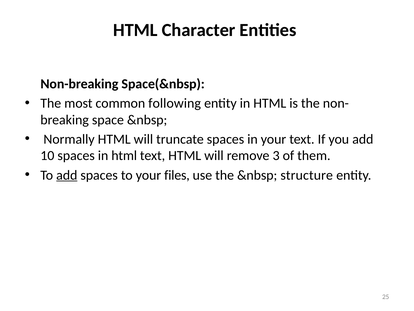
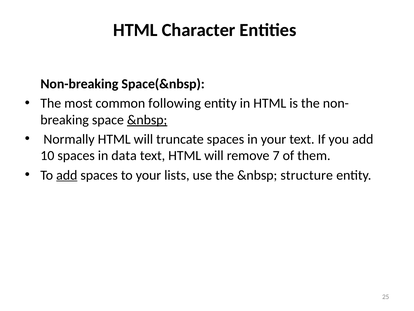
&nbsp at (147, 120) underline: none -> present
spaces in html: html -> data
3: 3 -> 7
files: files -> lists
